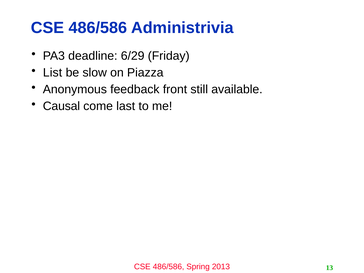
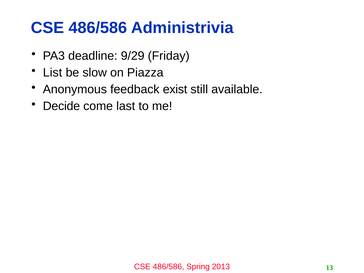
6/29: 6/29 -> 9/29
front: front -> exist
Causal: Causal -> Decide
